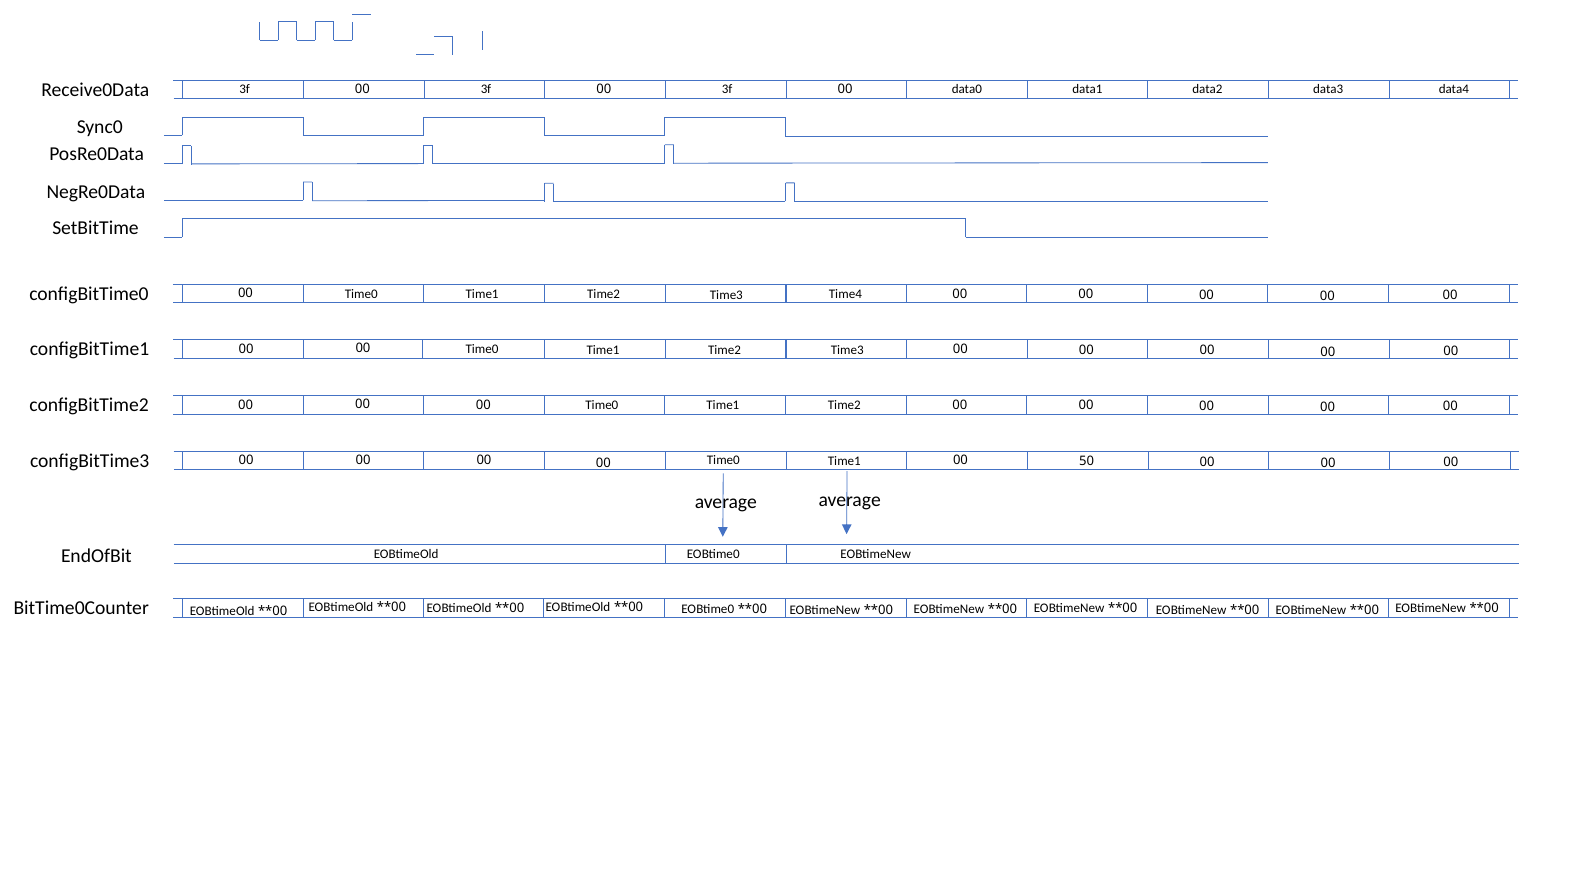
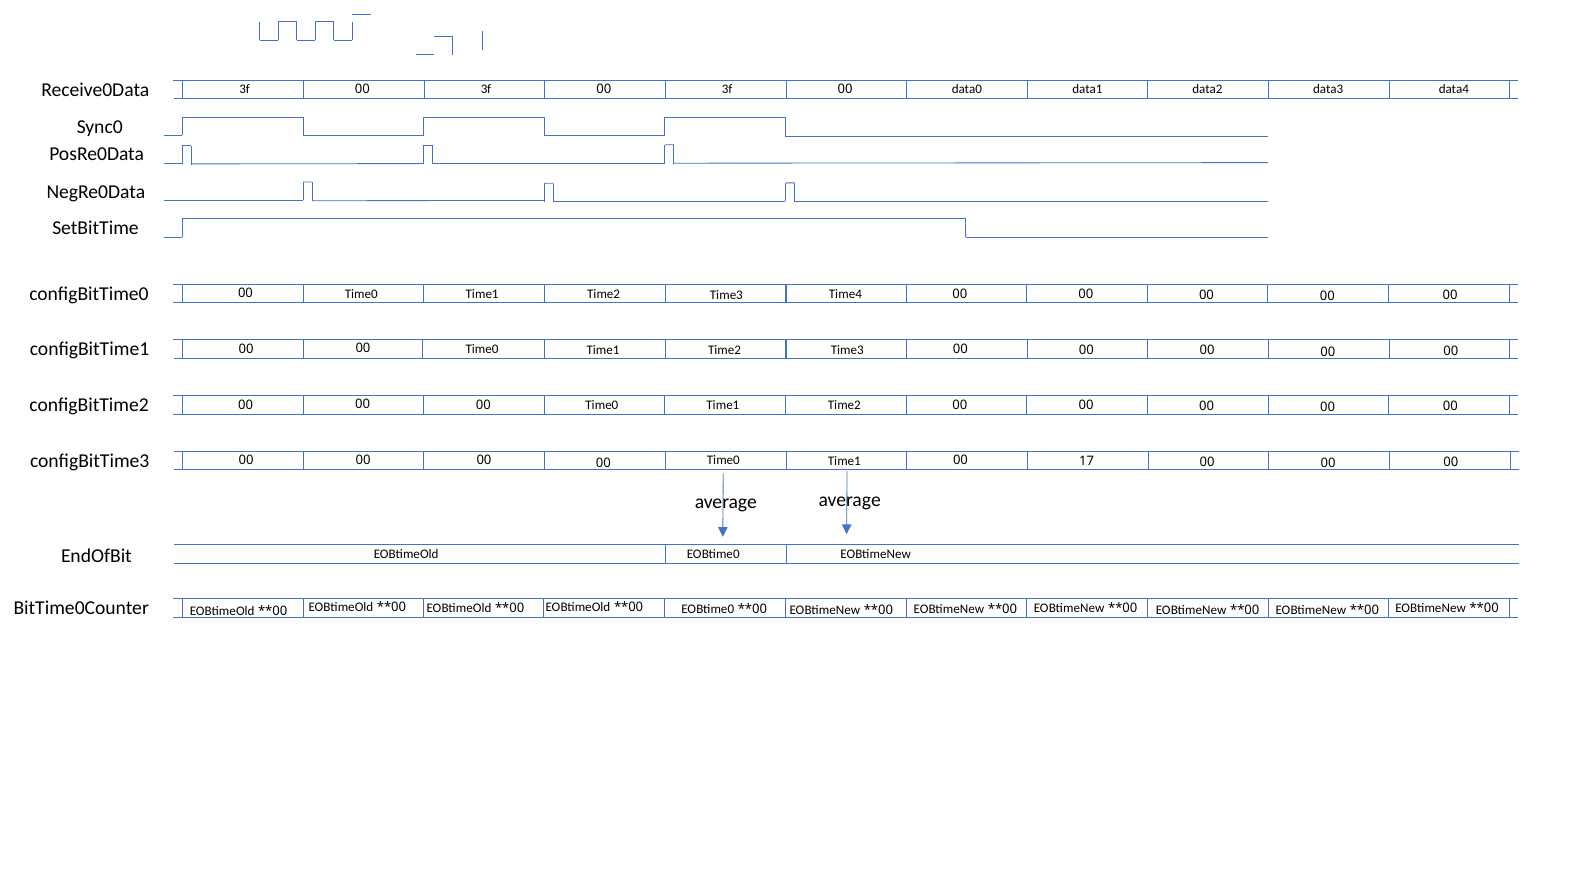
50: 50 -> 17
